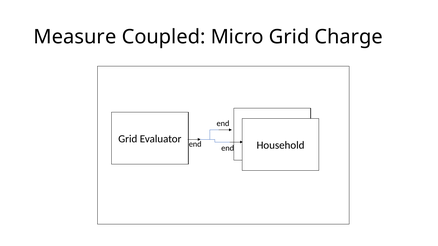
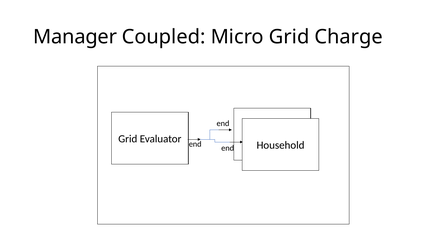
Measure: Measure -> Manager
